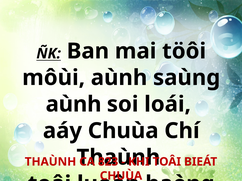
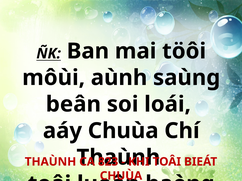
aùnh at (74, 105): aùnh -> beân
